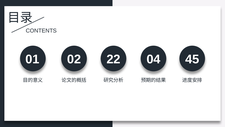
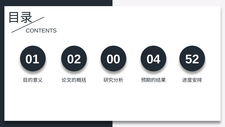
22: 22 -> 00
45: 45 -> 52
